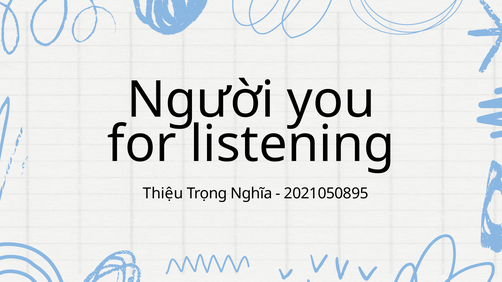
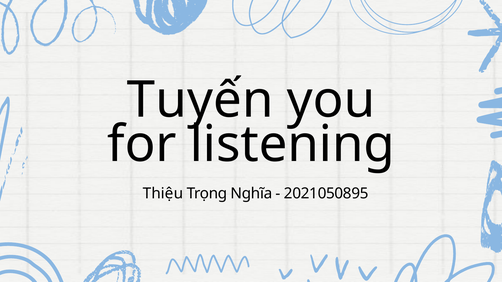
Người: Người -> Tuyến
